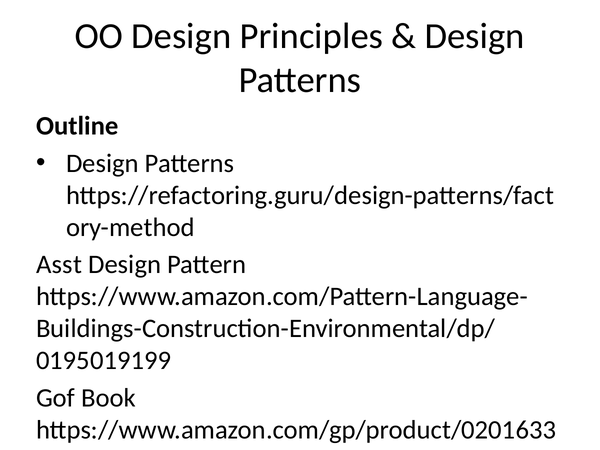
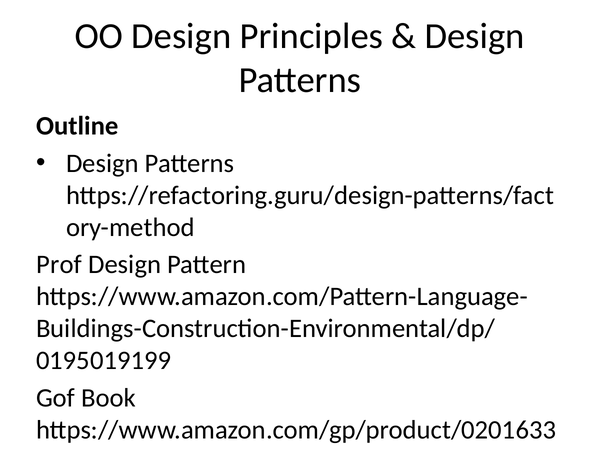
Asst: Asst -> Prof
